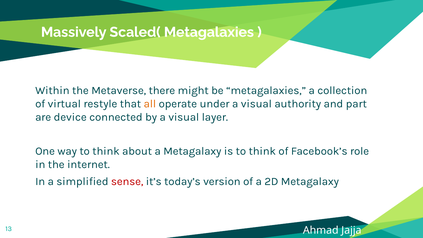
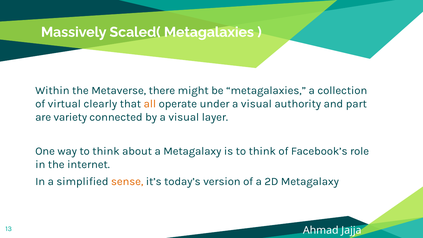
restyle: restyle -> clearly
device: device -> variety
sense colour: red -> orange
